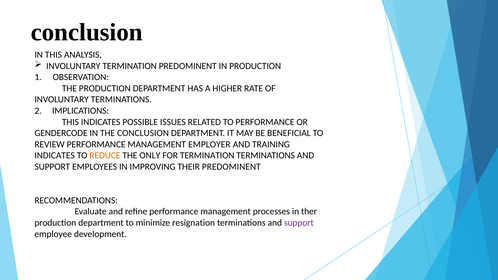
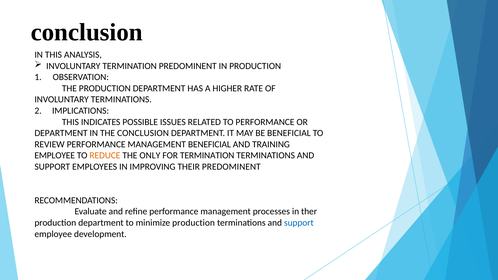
GENDERCODE at (61, 133): GENDERCODE -> DEPARTMENT
MANAGEMENT EMPLOYER: EMPLOYER -> BENEFICIAL
INDICATES at (55, 156): INDICATES -> EMPLOYEE
minimize resignation: resignation -> production
support at (299, 223) colour: purple -> blue
